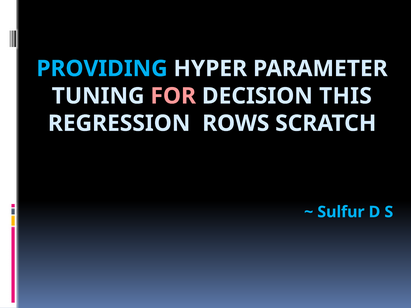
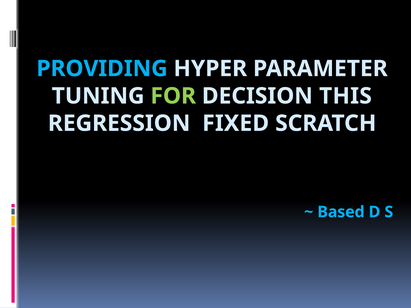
FOR colour: pink -> light green
ROWS: ROWS -> FIXED
Sulfur: Sulfur -> Based
